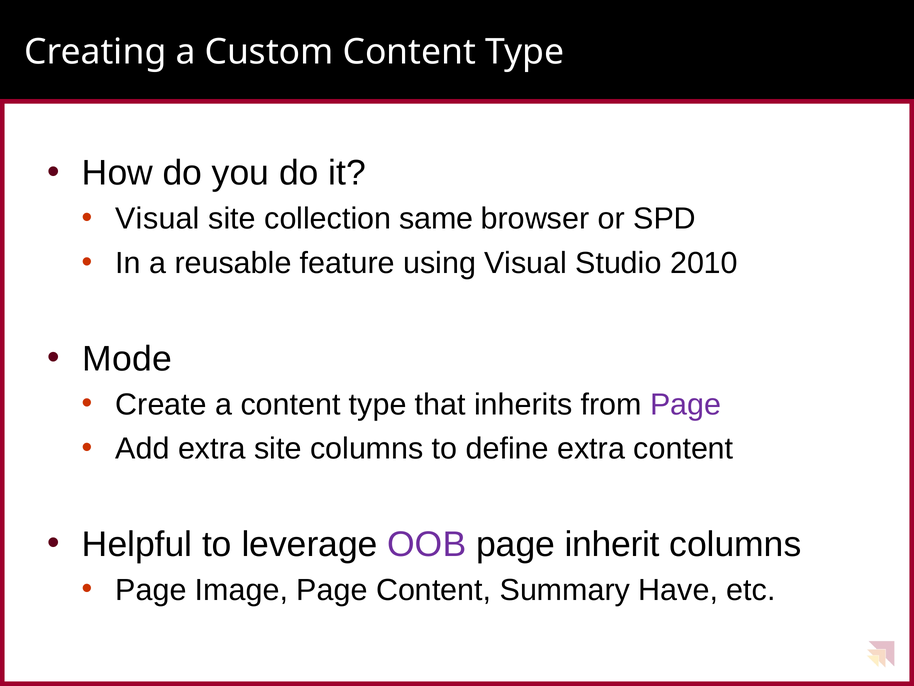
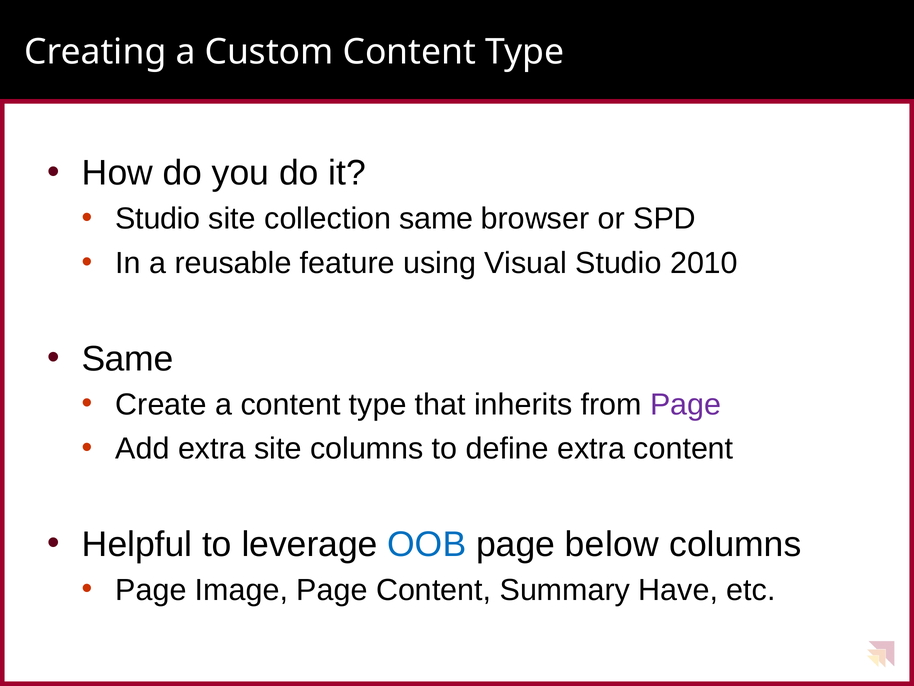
Visual at (158, 219): Visual -> Studio
Mode at (127, 359): Mode -> Same
OOB colour: purple -> blue
inherit: inherit -> below
